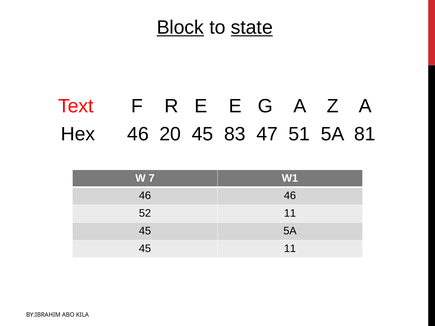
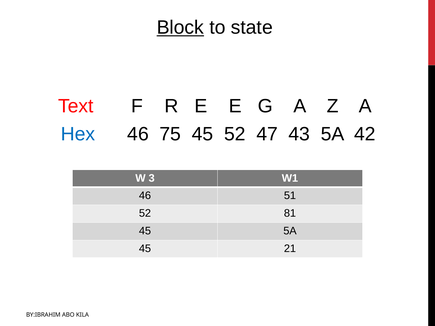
state underline: present -> none
Hex colour: black -> blue
20: 20 -> 75
45 83: 83 -> 52
51: 51 -> 43
81: 81 -> 42
7: 7 -> 3
46 46: 46 -> 51
52 11: 11 -> 81
45 11: 11 -> 21
